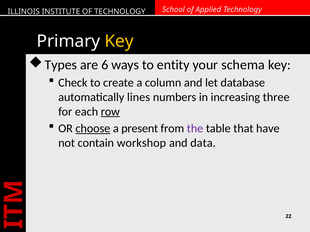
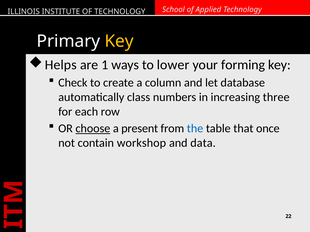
Types: Types -> Helps
6: 6 -> 1
entity: entity -> lower
schema: schema -> forming
lines: lines -> class
row underline: present -> none
the colour: purple -> blue
have: have -> once
